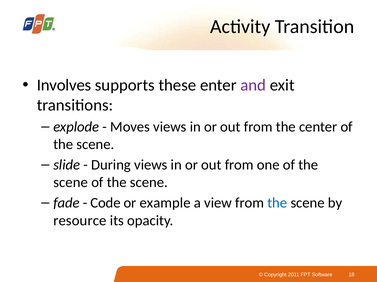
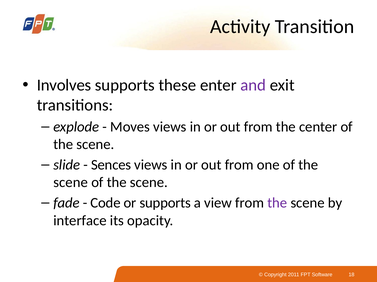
During: During -> Sences
or example: example -> supports
the at (277, 203) colour: blue -> purple
resource: resource -> interface
